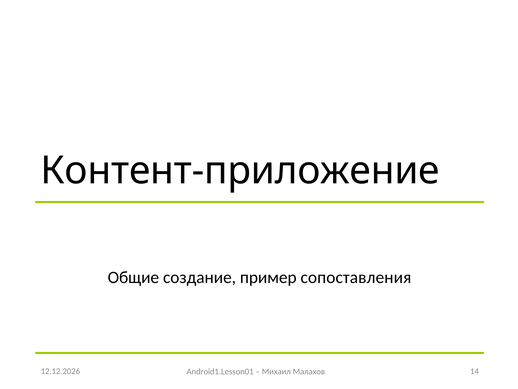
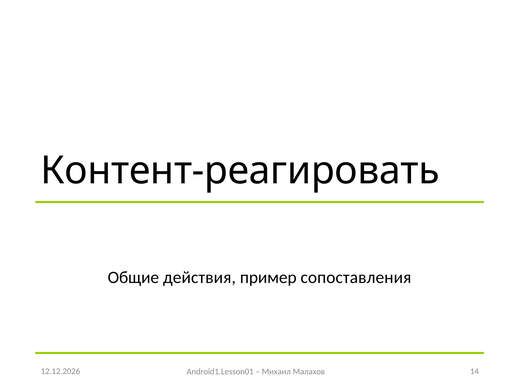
Контент-приложение: Контент-приложение -> Контент-реагировать
создание: создание -> действия
